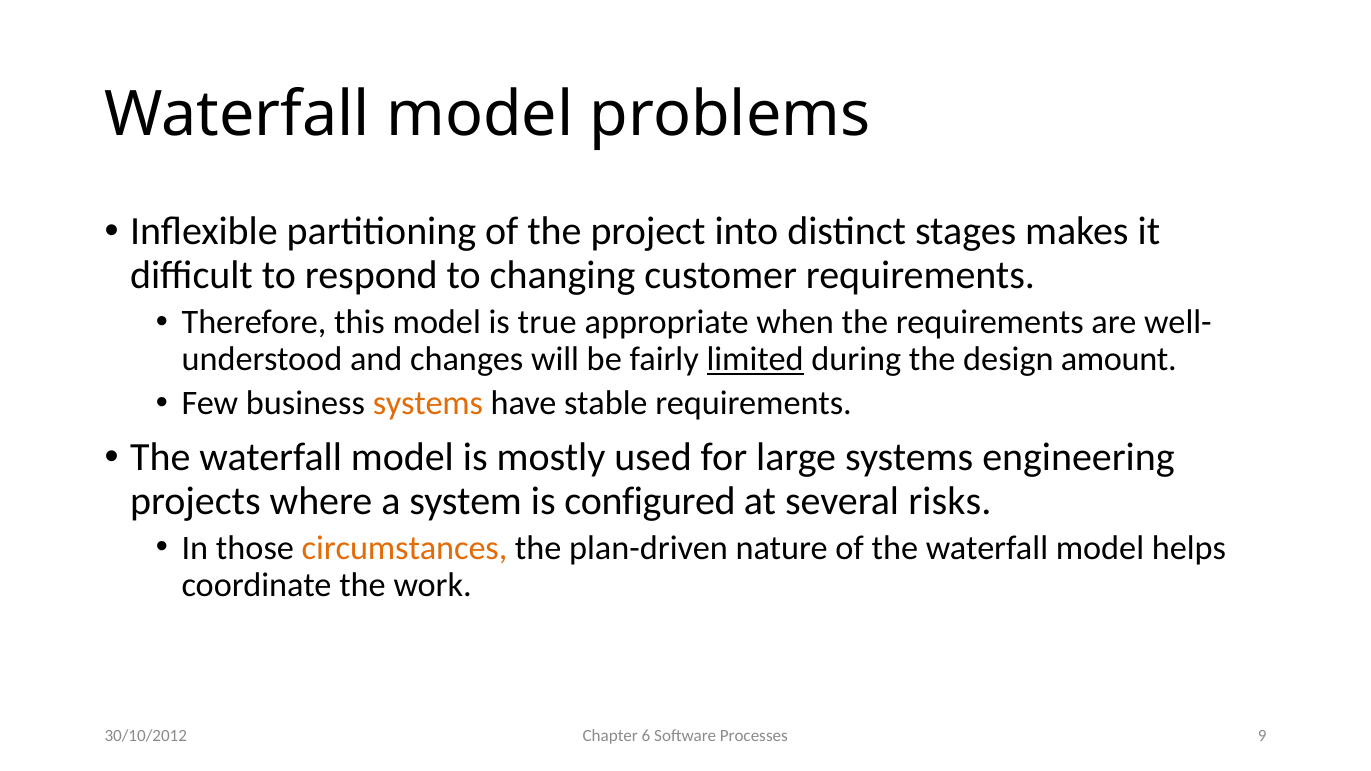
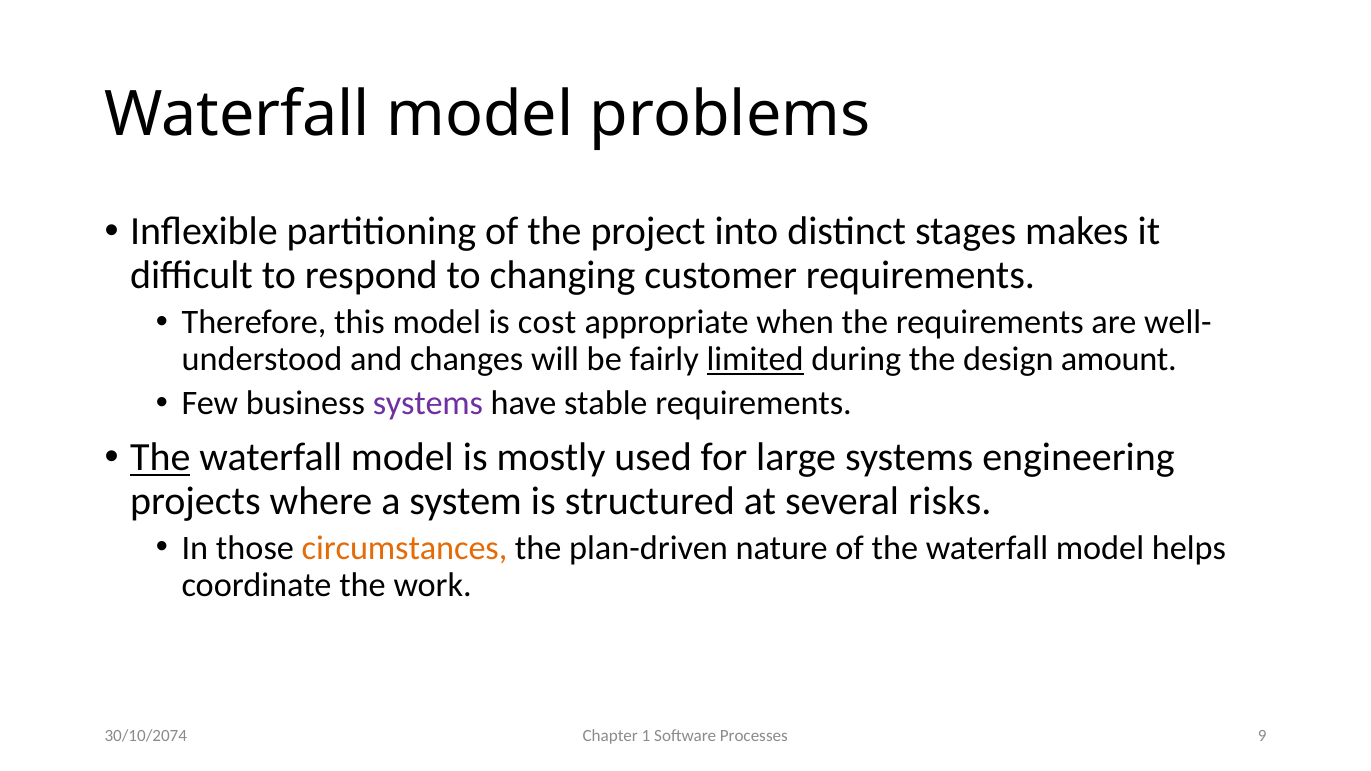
true: true -> cost
systems at (428, 403) colour: orange -> purple
The at (160, 458) underline: none -> present
configured: configured -> structured
30/10/2012: 30/10/2012 -> 30/10/2074
6: 6 -> 1
